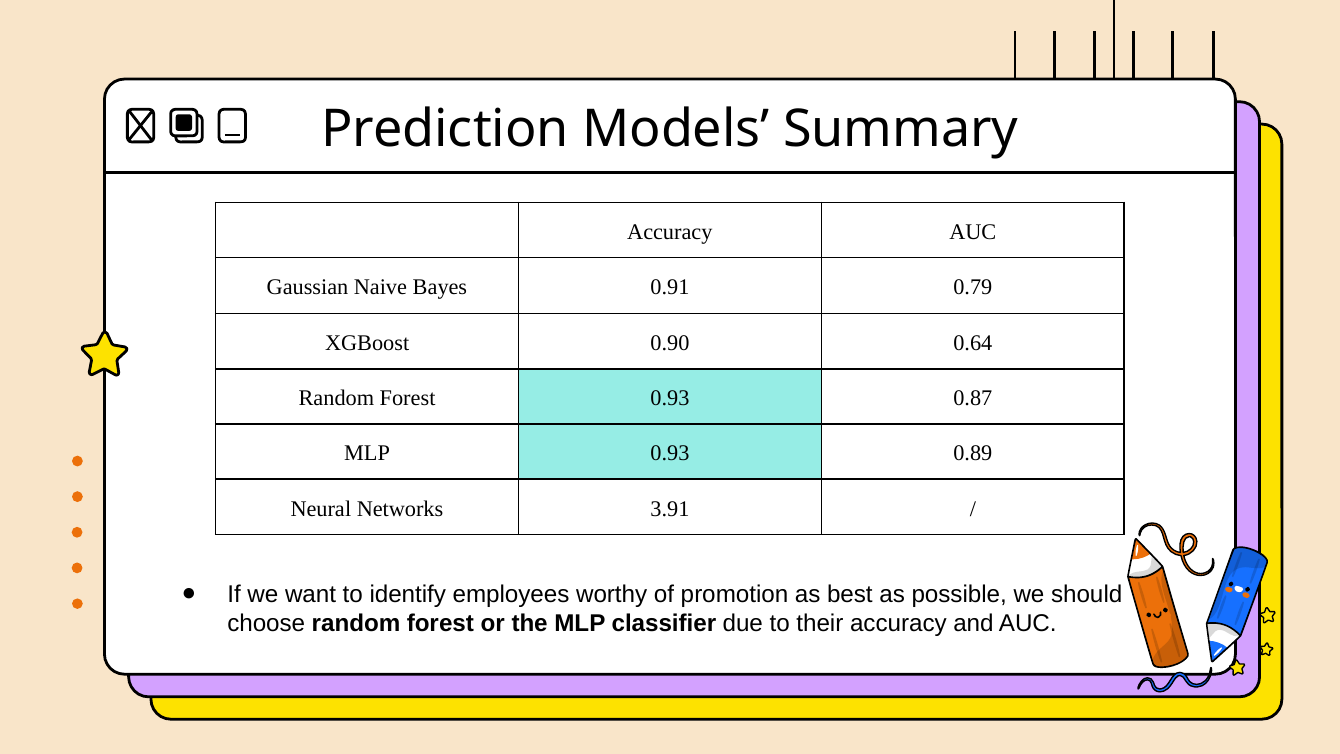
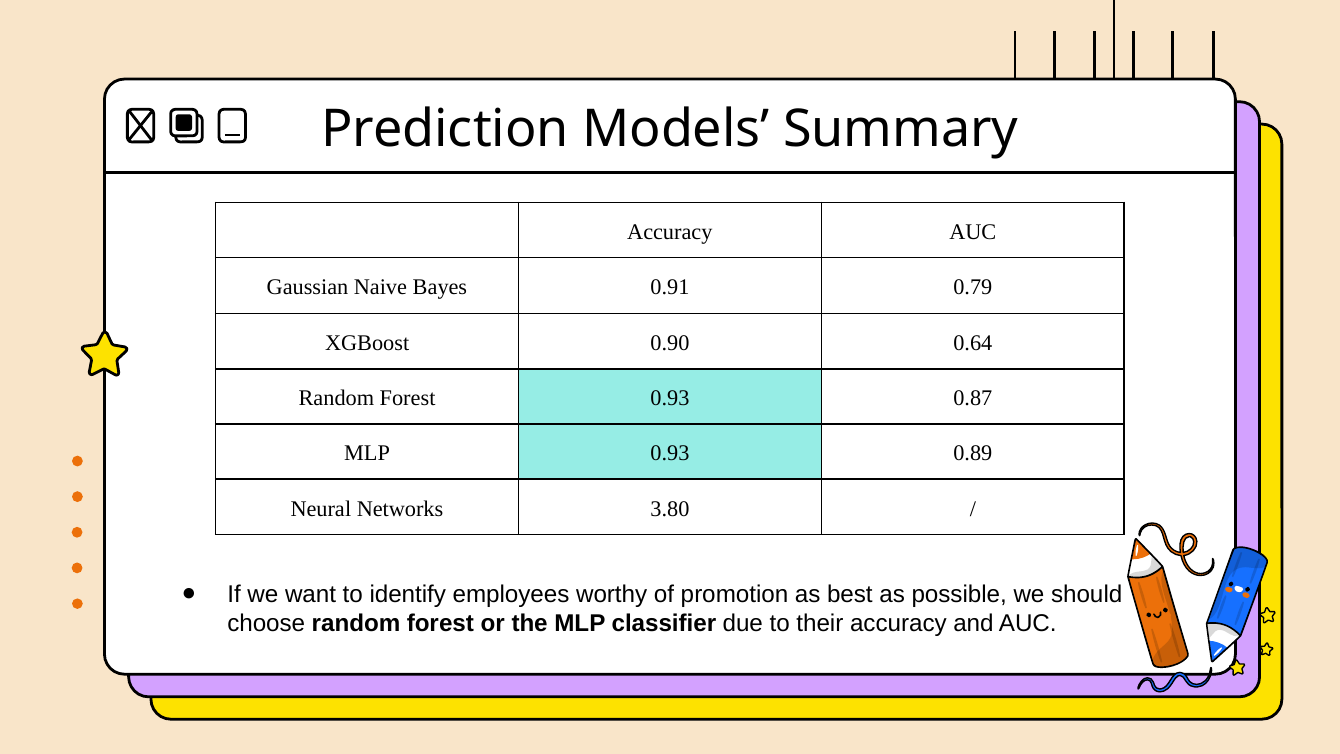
3.91: 3.91 -> 3.80
